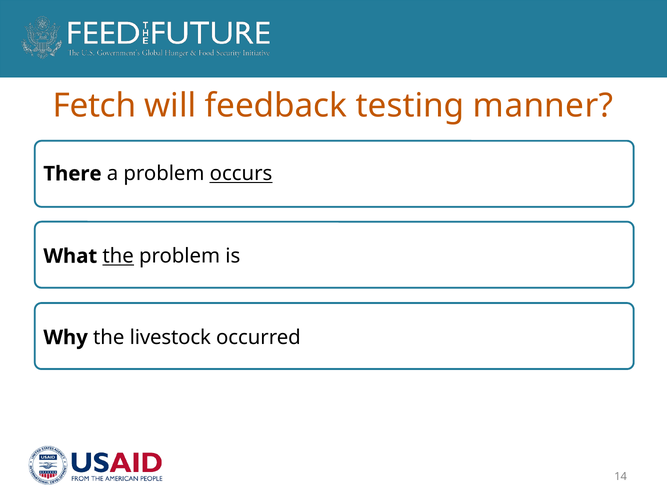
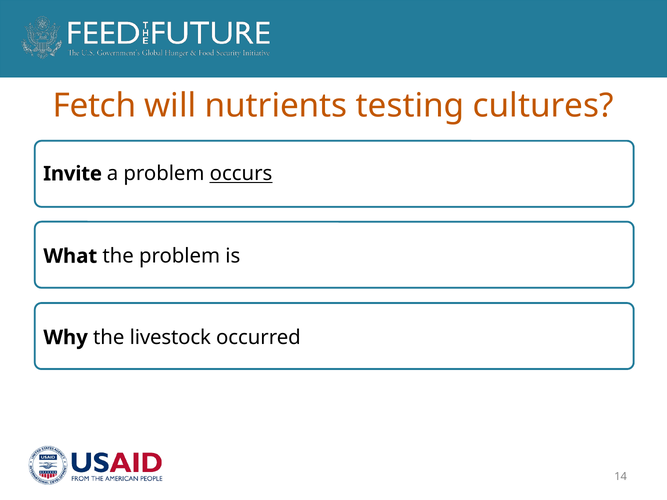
feedback: feedback -> nutrients
manner: manner -> cultures
There: There -> Invite
the at (118, 256) underline: present -> none
